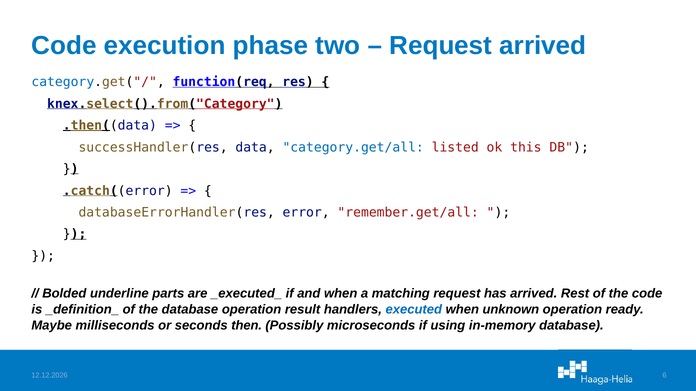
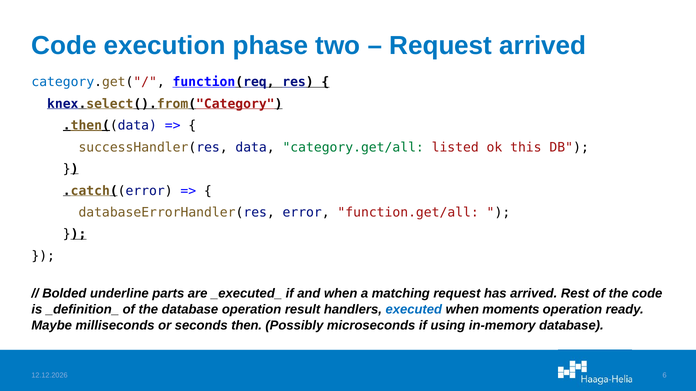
category.get/all colour: blue -> green
remember.get/all: remember.get/all -> function.get/all
unknown: unknown -> moments
